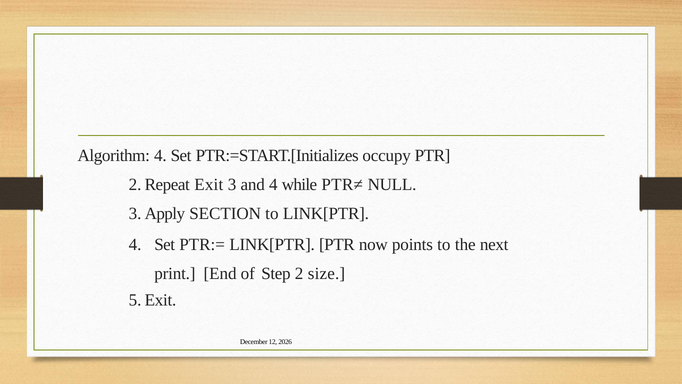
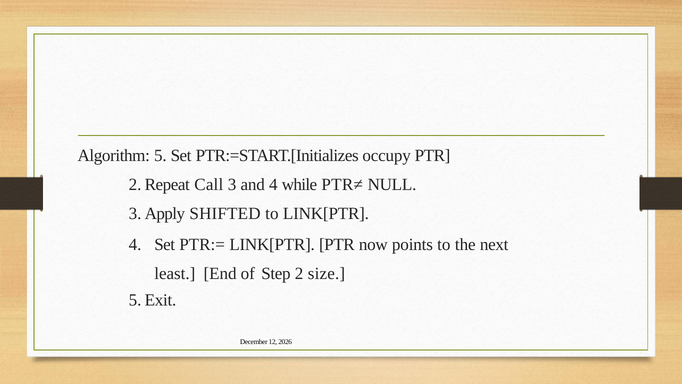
Algorithm 4: 4 -> 5
Exit: Exit -> Call
SECTION: SECTION -> SHIFTED
print: print -> least
